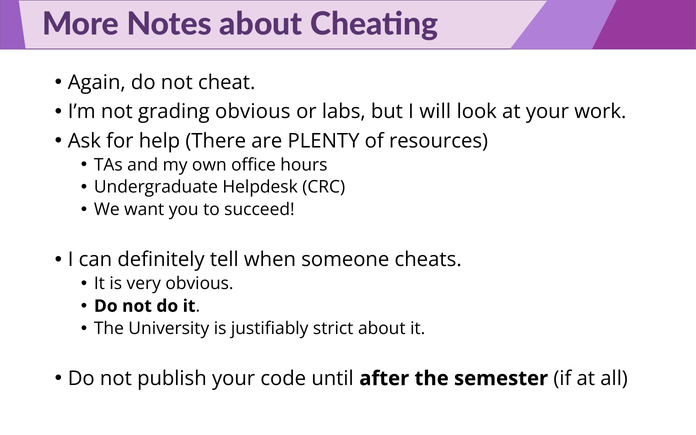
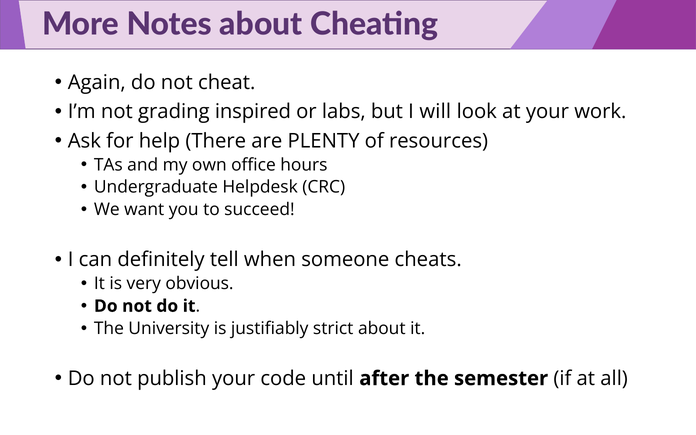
grading obvious: obvious -> inspired
